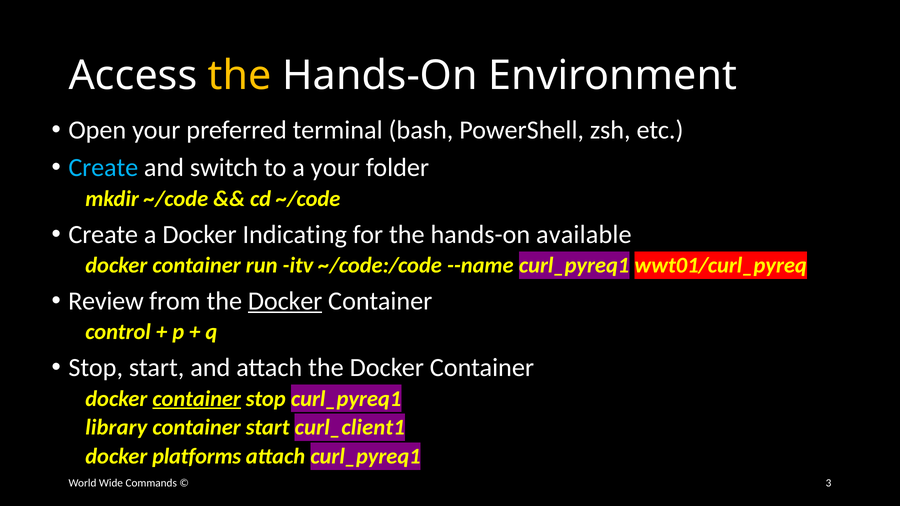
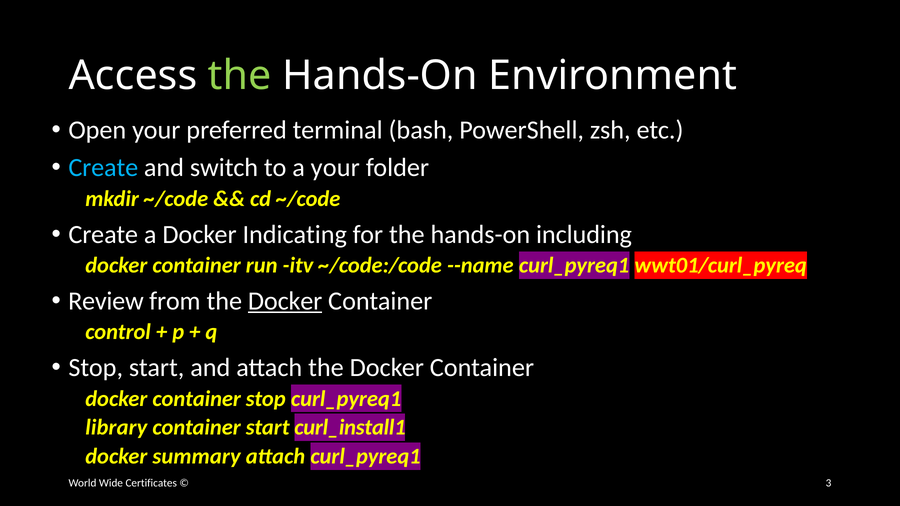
the at (240, 76) colour: yellow -> light green
available: available -> including
container at (197, 399) underline: present -> none
curl_client1: curl_client1 -> curl_install1
platforms: platforms -> summary
Commands: Commands -> Certificates
